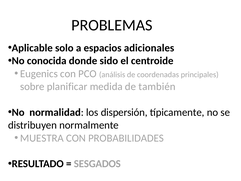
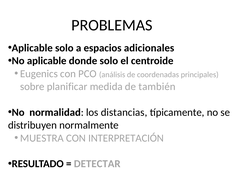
No conocida: conocida -> aplicable
donde sido: sido -> solo
dispersión: dispersión -> distancias
PROBABILIDADES: PROBABILIDADES -> INTERPRETACIÓN
SESGADOS: SESGADOS -> DETECTAR
